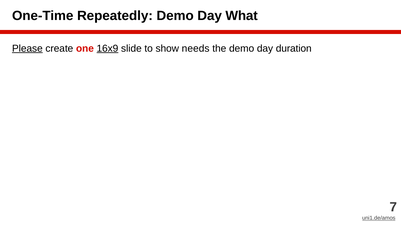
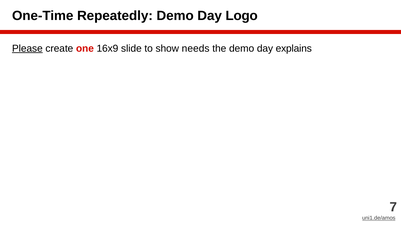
What: What -> Logo
16x9 underline: present -> none
duration: duration -> explains
